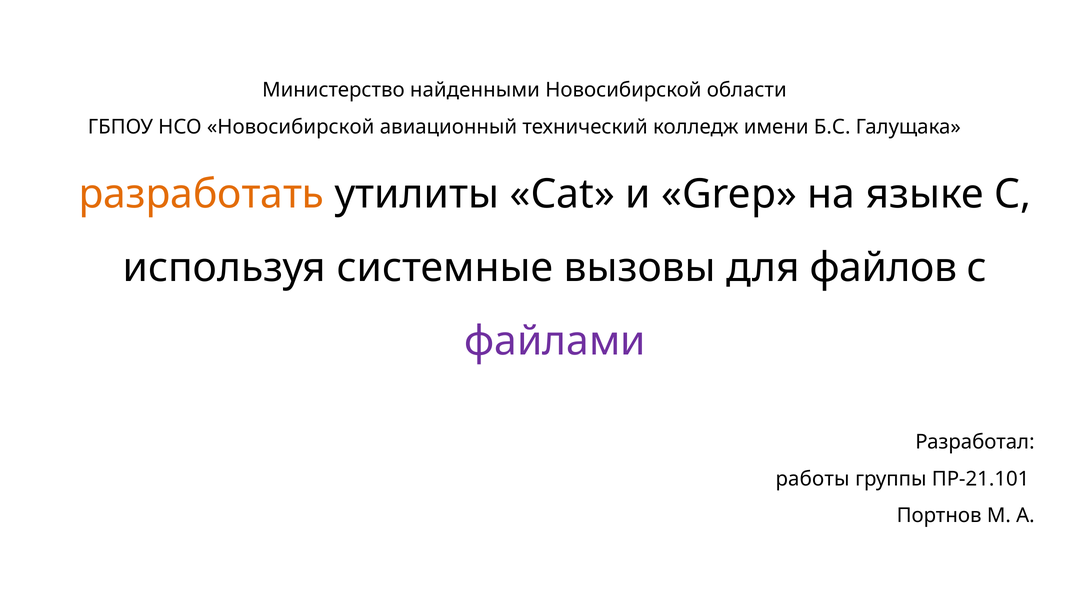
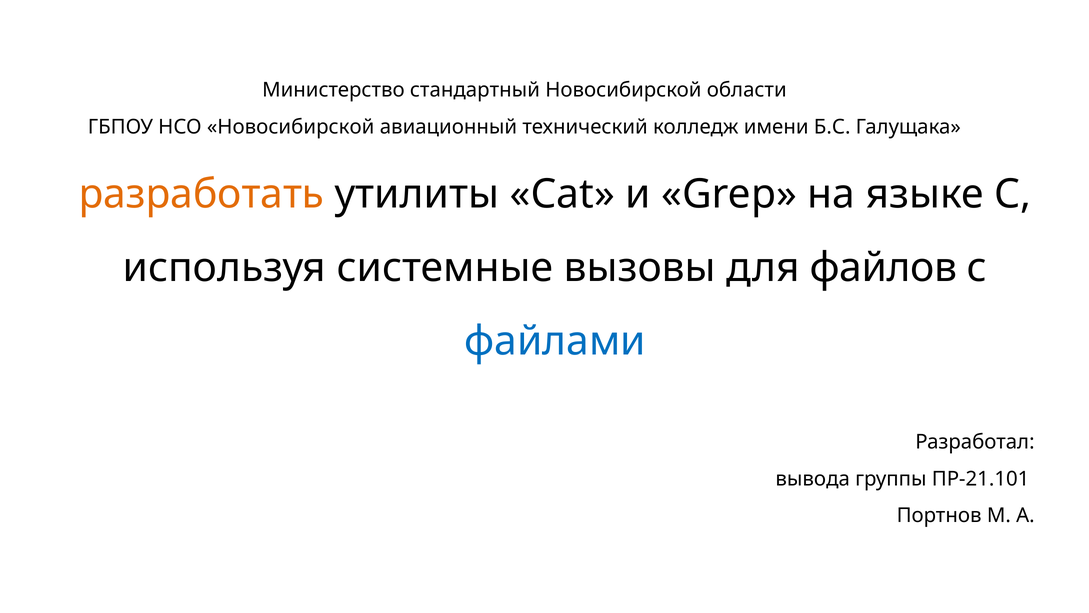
найденными: найденными -> стандартный
файлами colour: purple -> blue
работы: работы -> вывода
